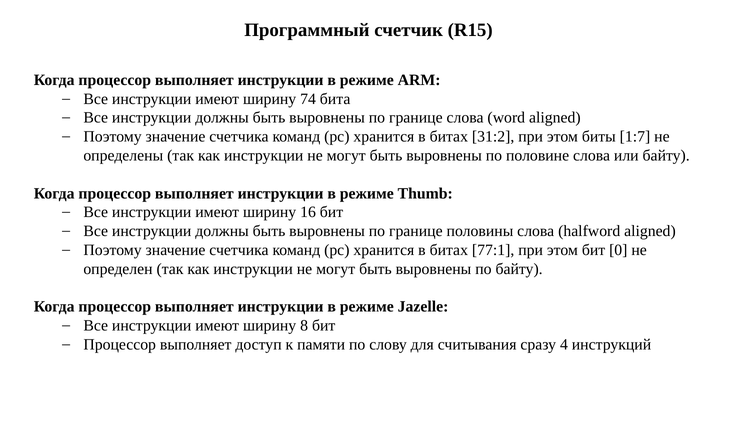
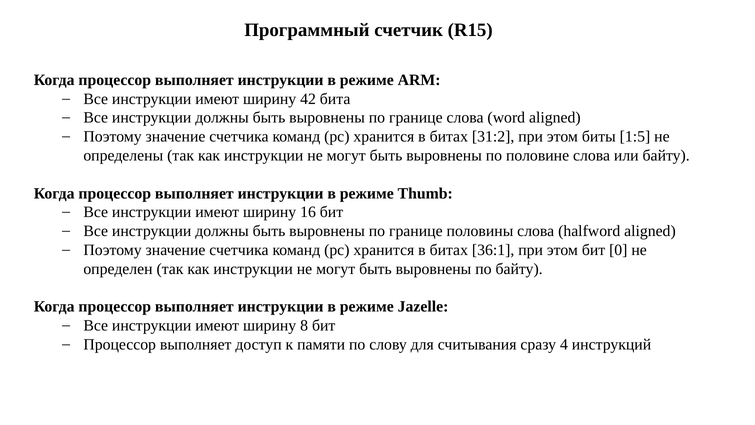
74: 74 -> 42
1:7: 1:7 -> 1:5
77:1: 77:1 -> 36:1
